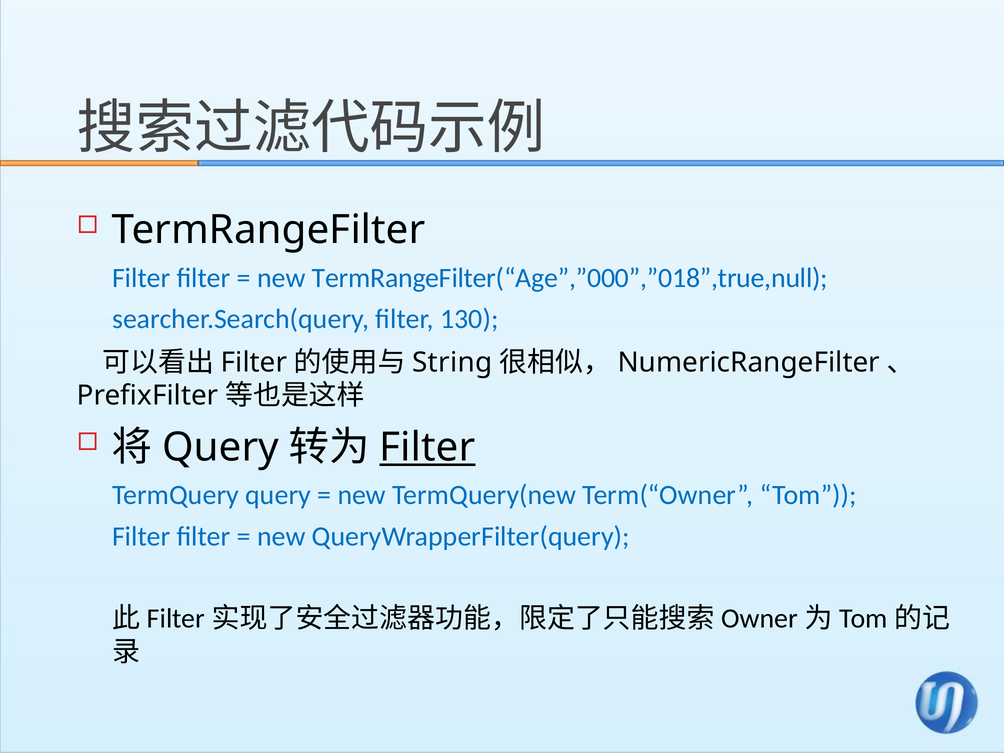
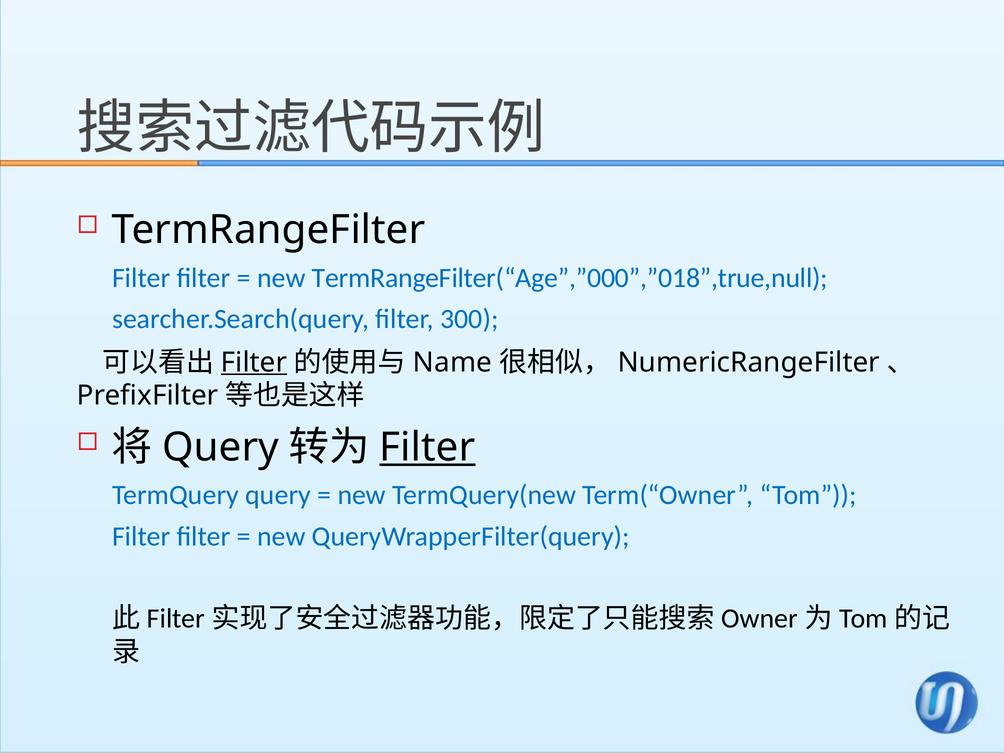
130: 130 -> 300
Filter at (254, 362) underline: none -> present
String: String -> Name
